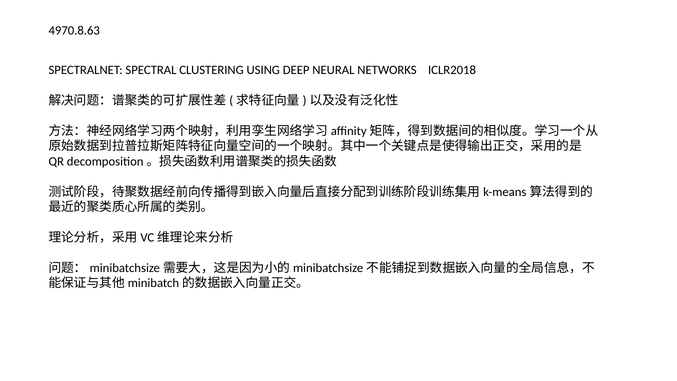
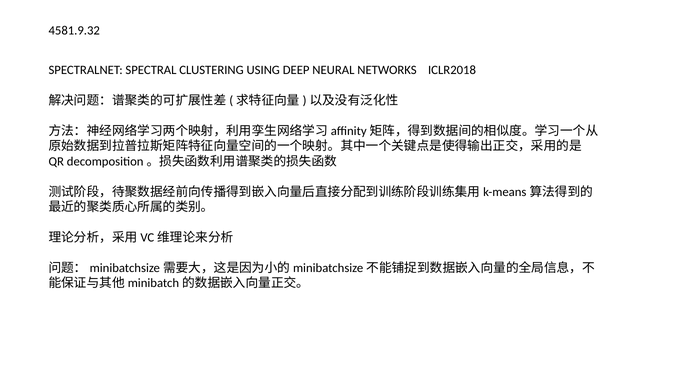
4970.8.63: 4970.8.63 -> 4581.9.32
